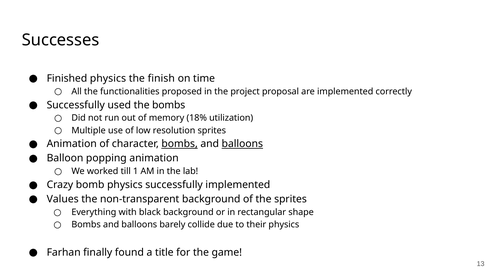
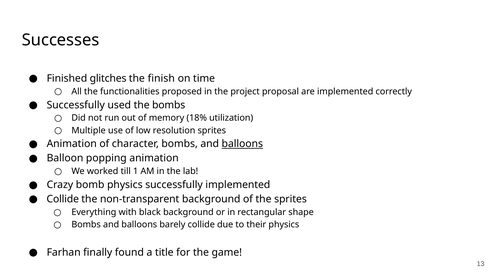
Finished physics: physics -> glitches
bombs at (180, 144) underline: present -> none
Values at (63, 199): Values -> Collide
